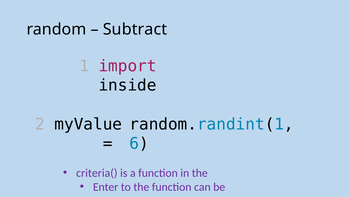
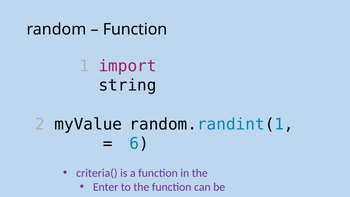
Subtract at (135, 29): Subtract -> Function
inside: inside -> string
